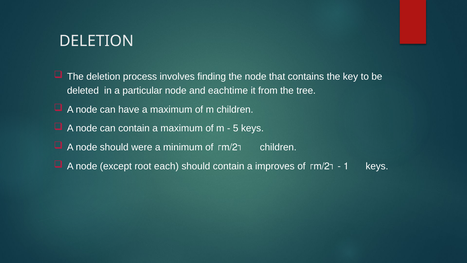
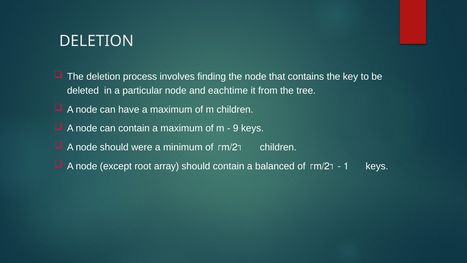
5: 5 -> 9
each: each -> array
improves: improves -> balanced
